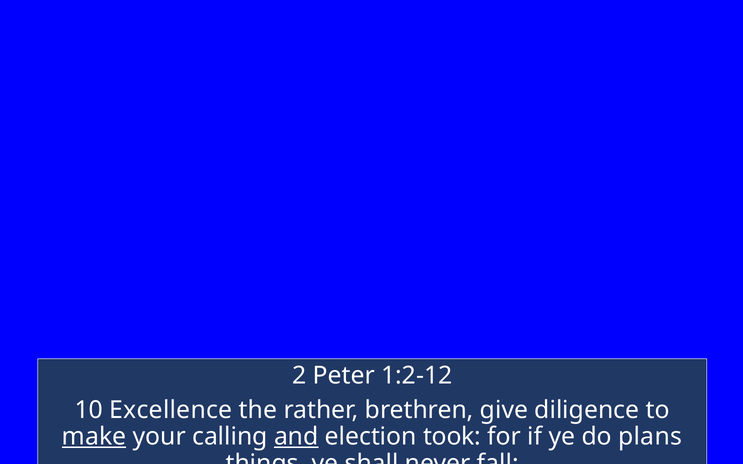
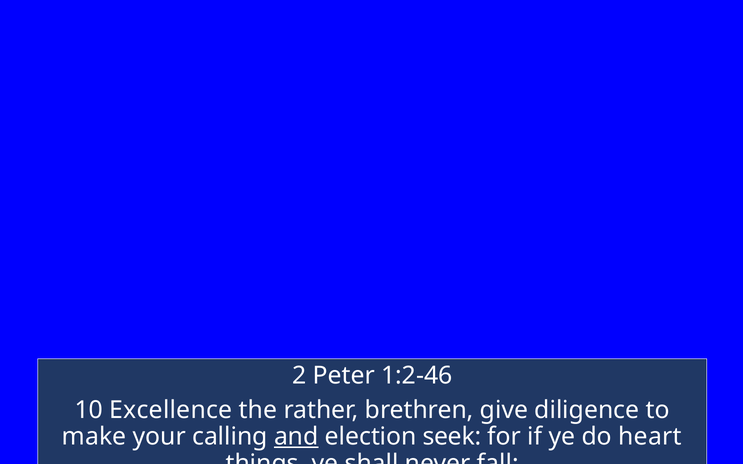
1:2-12: 1:2-12 -> 1:2-46
make underline: present -> none
took: took -> seek
plans: plans -> heart
